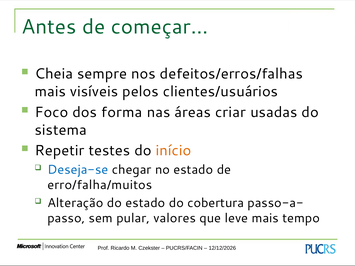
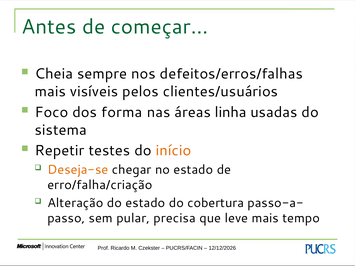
criar: criar -> linha
Deseja-se colour: blue -> orange
erro/falha/muitos: erro/falha/muitos -> erro/falha/criação
valores: valores -> precisa
